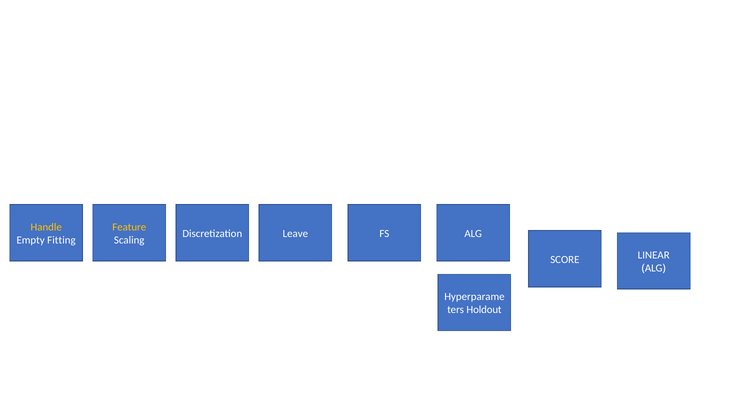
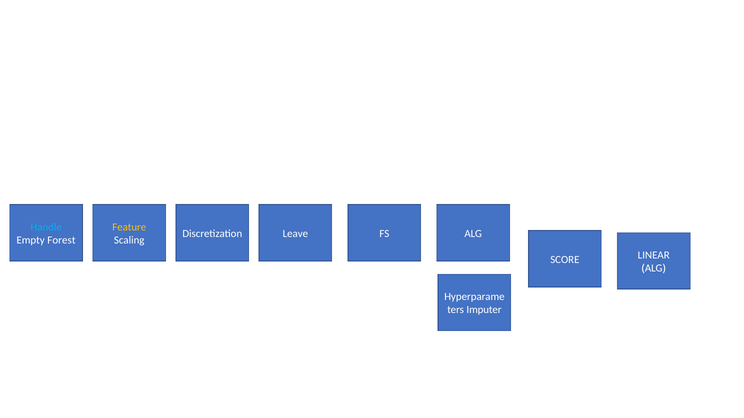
Handle colour: yellow -> light blue
Fitting: Fitting -> Forest
Holdout: Holdout -> Imputer
